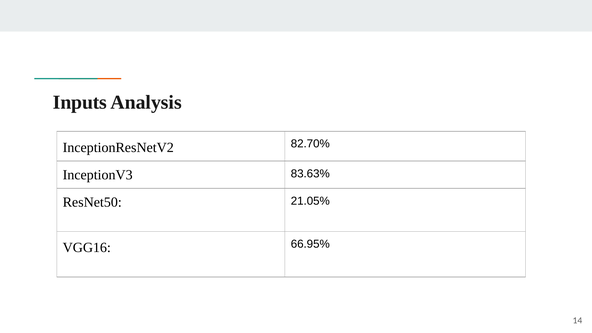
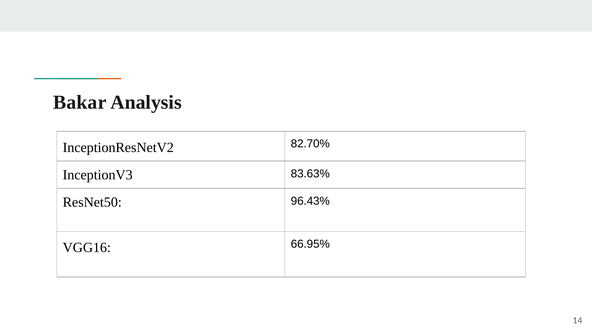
Inputs: Inputs -> Bakar
21.05%: 21.05% -> 96.43%
